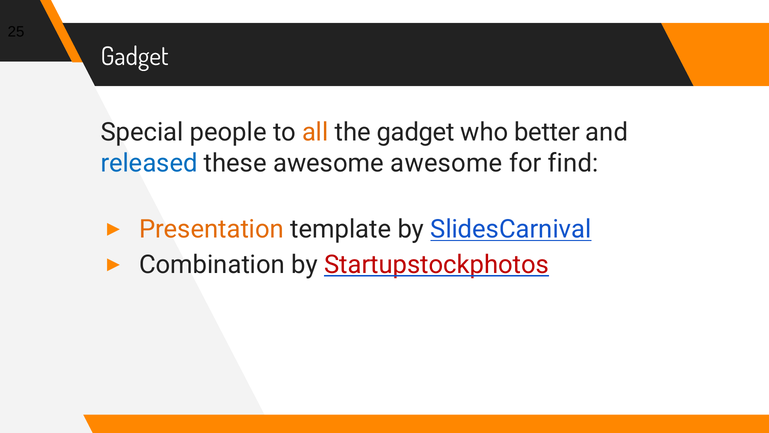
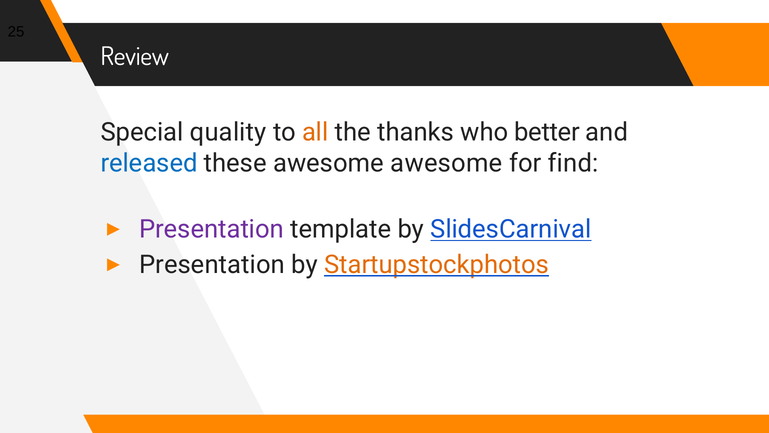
Gadget at (135, 57): Gadget -> Review
people: people -> quality
the gadget: gadget -> thanks
Presentation at (211, 229) colour: orange -> purple
Combination at (212, 265): Combination -> Presentation
Startupstockphotos colour: red -> orange
